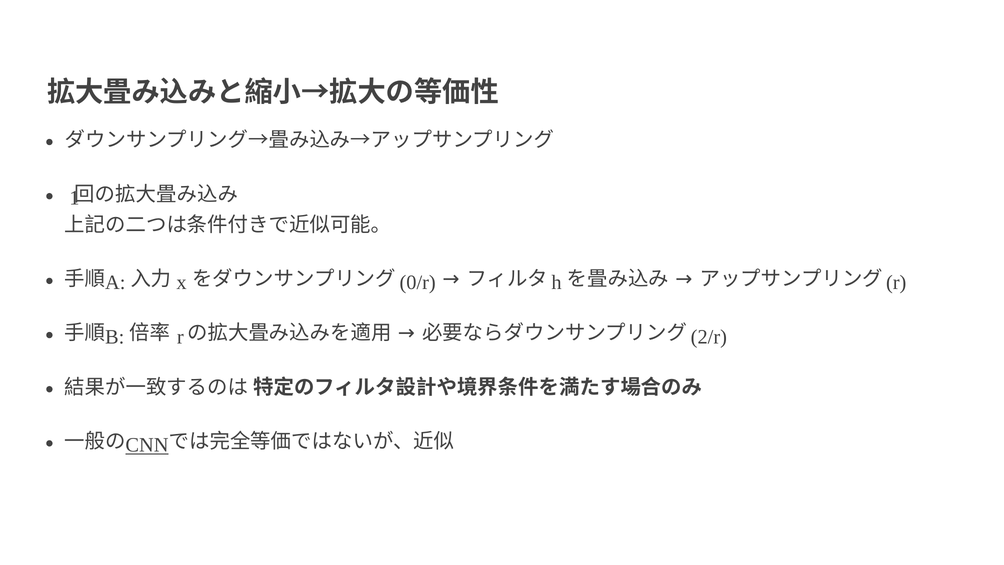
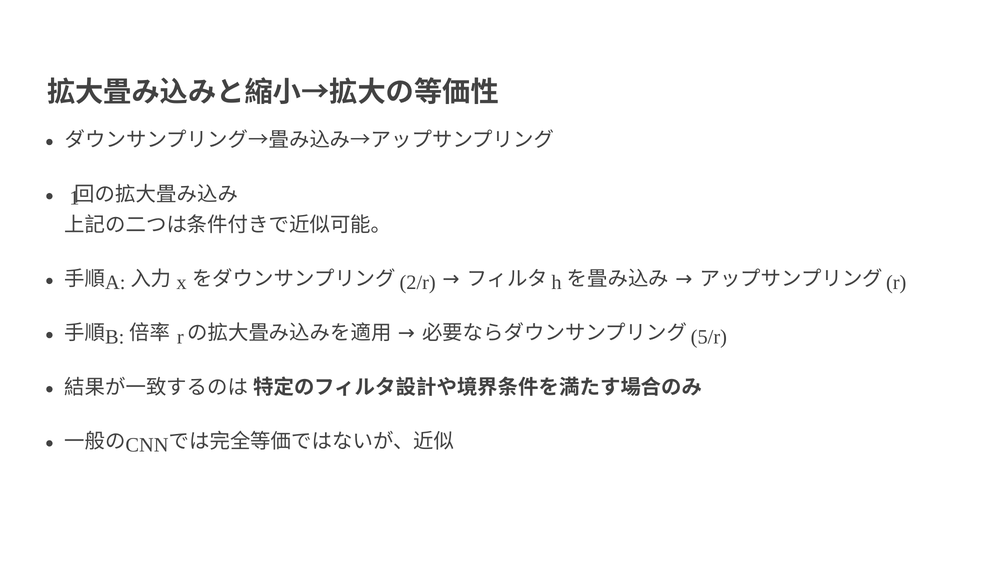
0/r: 0/r -> 2/r
2/r: 2/r -> 5/r
CNN underline: present -> none
